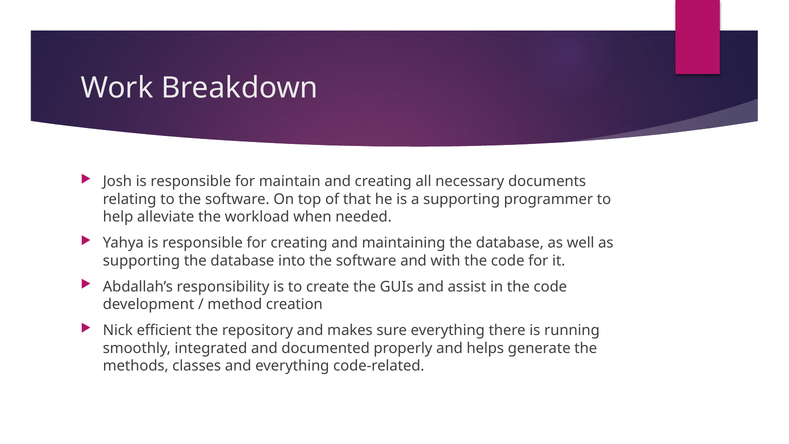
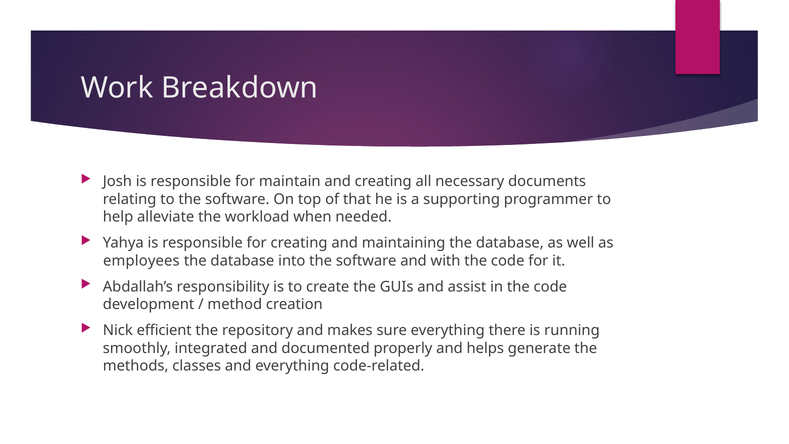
supporting at (141, 261): supporting -> employees
